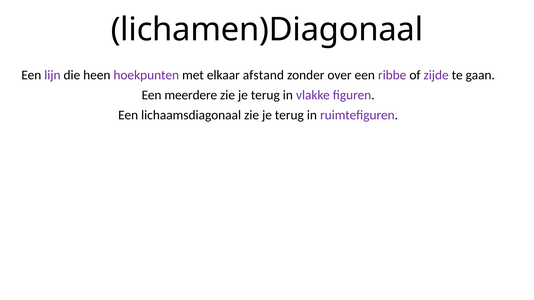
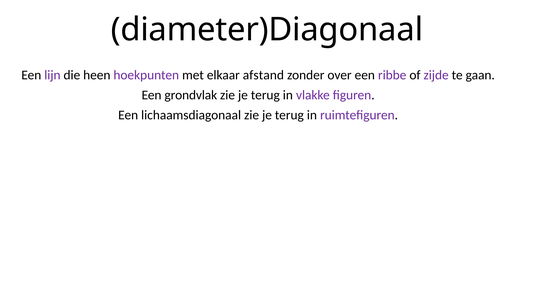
lichamen)Diagonaal: lichamen)Diagonaal -> diameter)Diagonaal
meerdere: meerdere -> grondvlak
